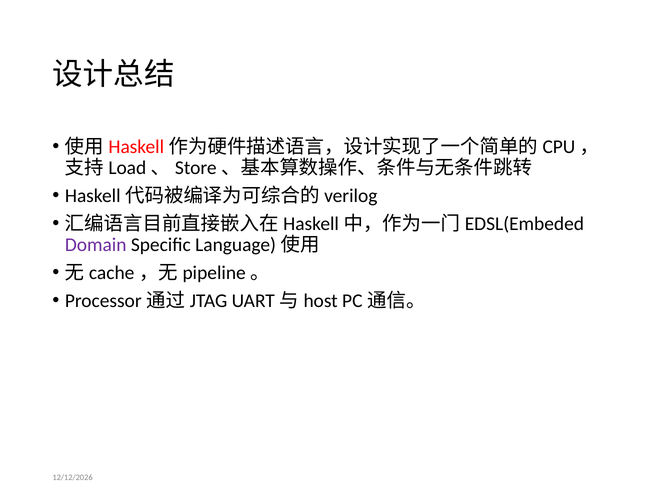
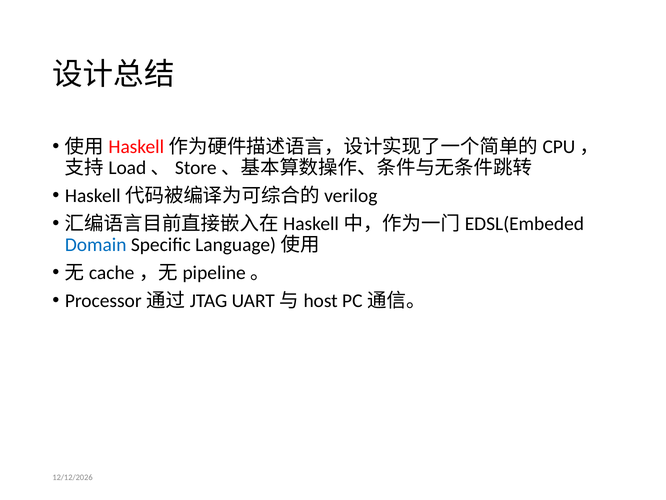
Domain colour: purple -> blue
